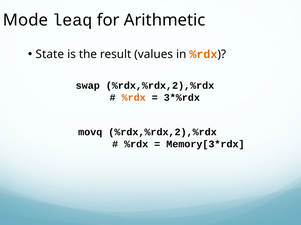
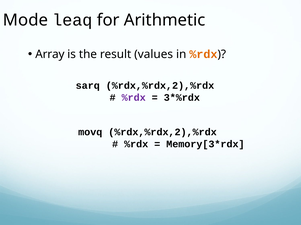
State: State -> Array
swap: swap -> sarq
%rdx at (134, 98) colour: orange -> purple
